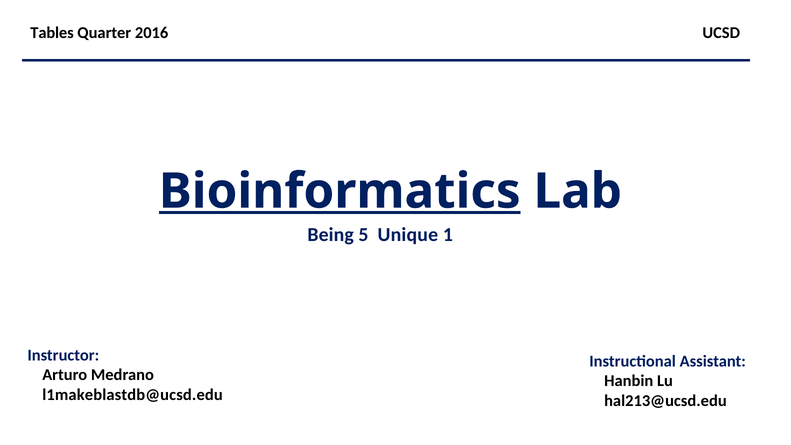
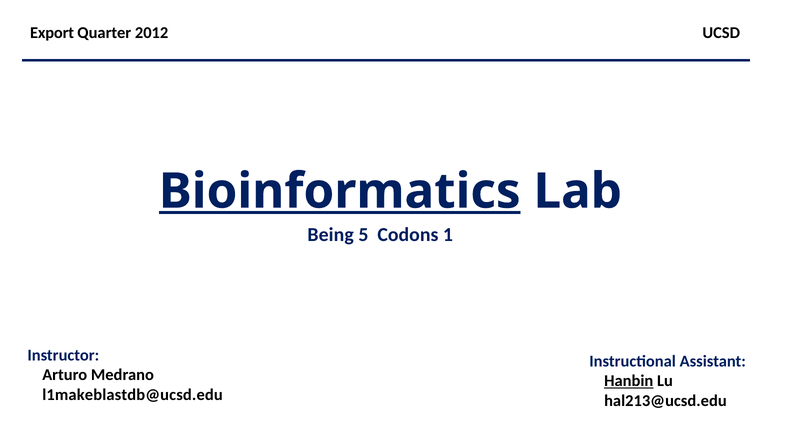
Tables: Tables -> Export
2016: 2016 -> 2012
Unique: Unique -> Codons
Hanbin underline: none -> present
